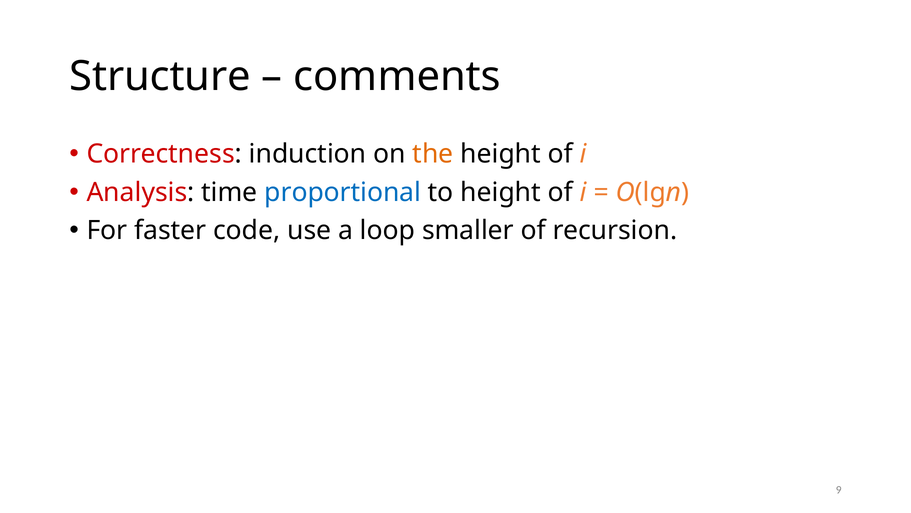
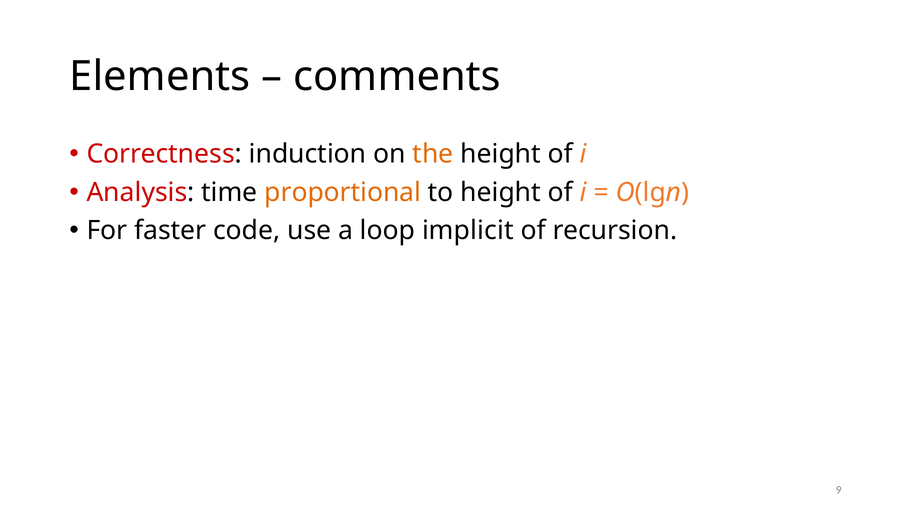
Structure: Structure -> Elements
proportional colour: blue -> orange
smaller: smaller -> implicit
